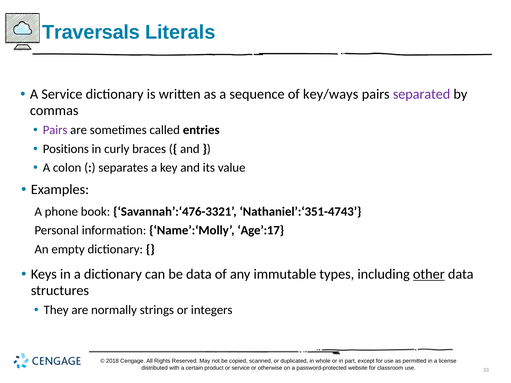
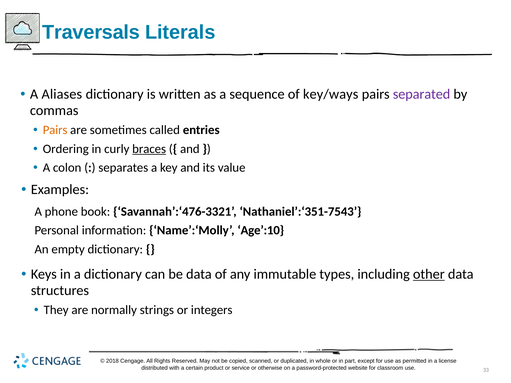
A Service: Service -> Aliases
Pairs at (55, 130) colour: purple -> orange
Positions: Positions -> Ordering
braces underline: none -> present
Nathaniel’:‘351-4743: Nathaniel’:‘351-4743 -> Nathaniel’:‘351-7543
Age’:17: Age’:17 -> Age’:10
